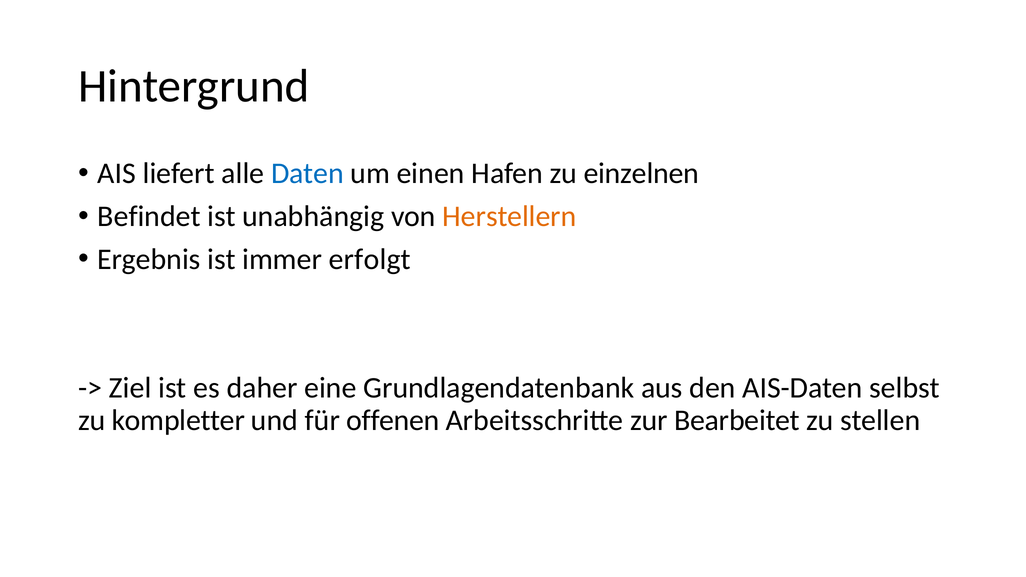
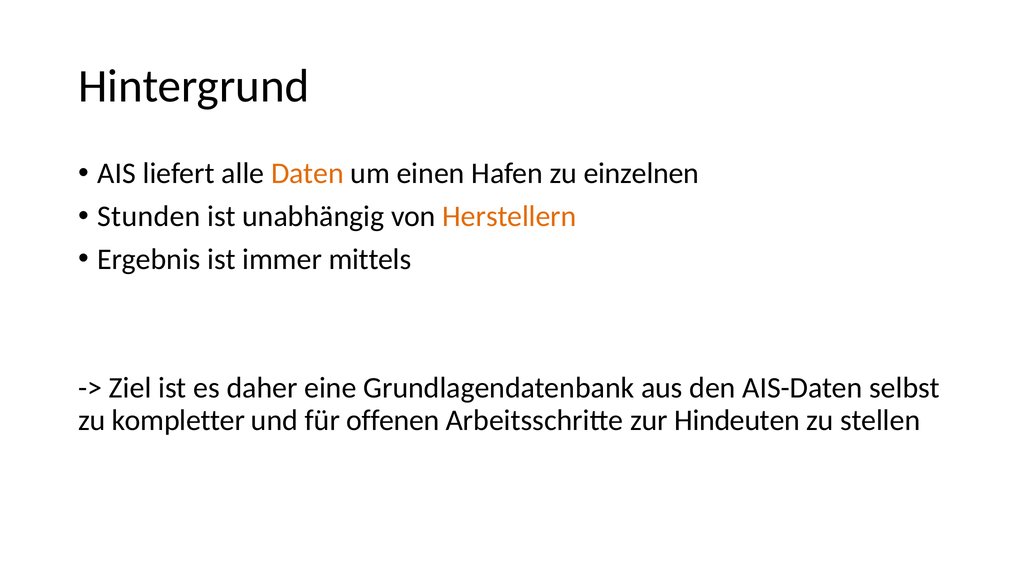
Daten colour: blue -> orange
Befindet: Befindet -> Stunden
erfolgt: erfolgt -> mittels
Bearbeitet: Bearbeitet -> Hindeuten
